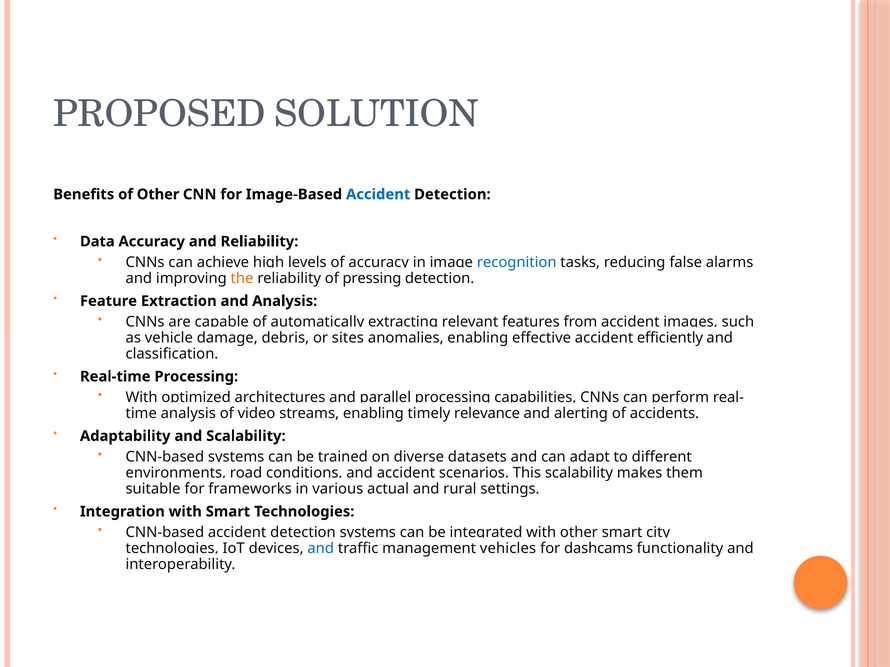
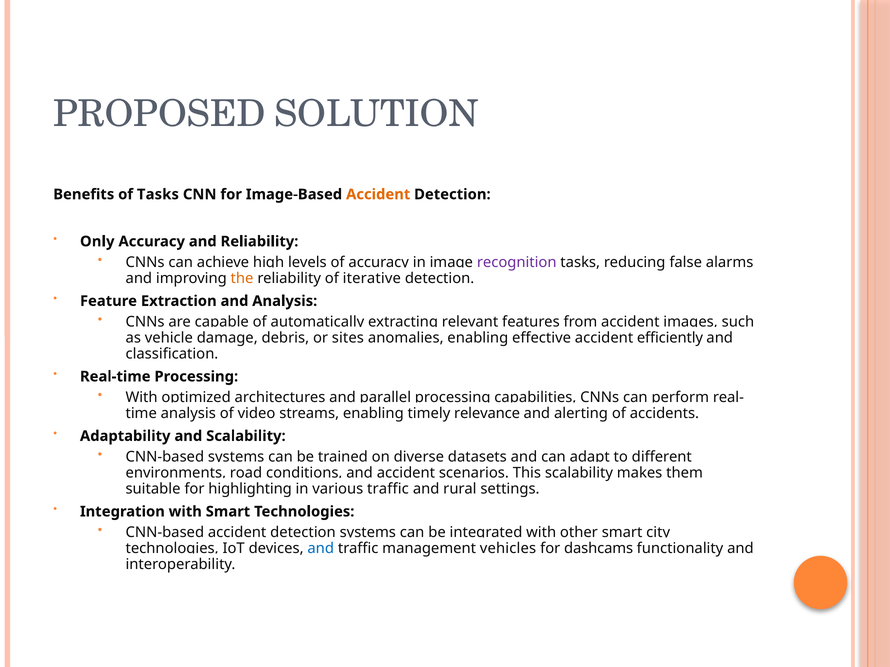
of Other: Other -> Tasks
Accident at (378, 195) colour: blue -> orange
Data: Data -> Only
recognition colour: blue -> purple
pressing: pressing -> iterative
frameworks: frameworks -> highlighting
various actual: actual -> traffic
